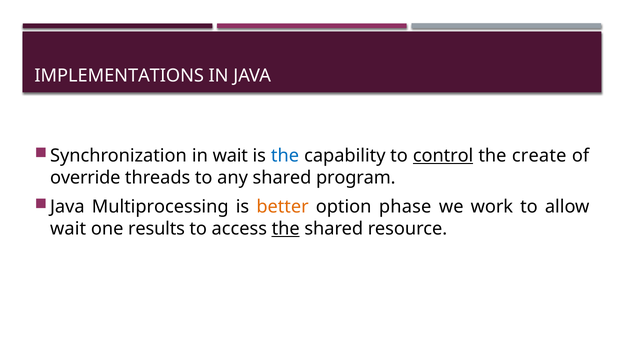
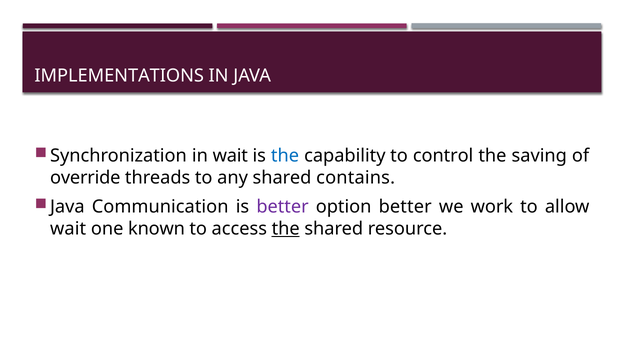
control underline: present -> none
create: create -> saving
program: program -> contains
Multiprocessing: Multiprocessing -> Communication
better at (283, 207) colour: orange -> purple
option phase: phase -> better
results: results -> known
